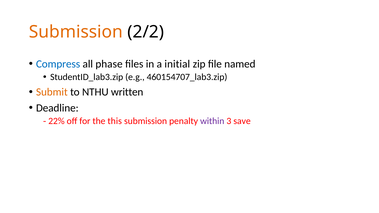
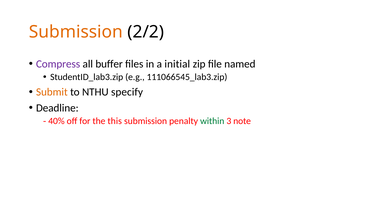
Compress colour: blue -> purple
phase: phase -> buffer
460154707_lab3.zip: 460154707_lab3.zip -> 111066545_lab3.zip
written: written -> specify
22%: 22% -> 40%
within colour: purple -> green
save: save -> note
